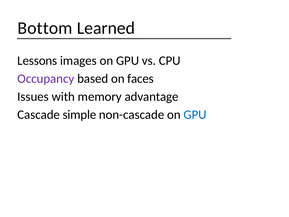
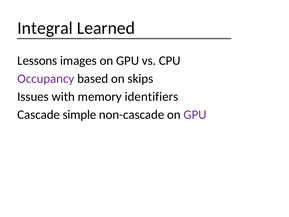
Bottom: Bottom -> Integral
faces: faces -> skips
advantage: advantage -> identifiers
GPU at (195, 115) colour: blue -> purple
